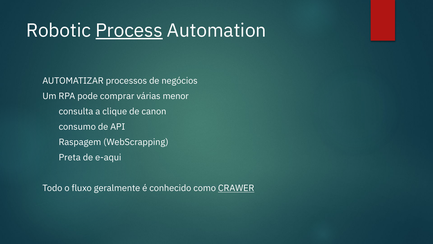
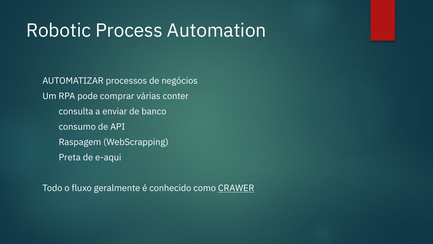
Process underline: present -> none
menor: menor -> conter
clique: clique -> enviar
canon: canon -> banco
